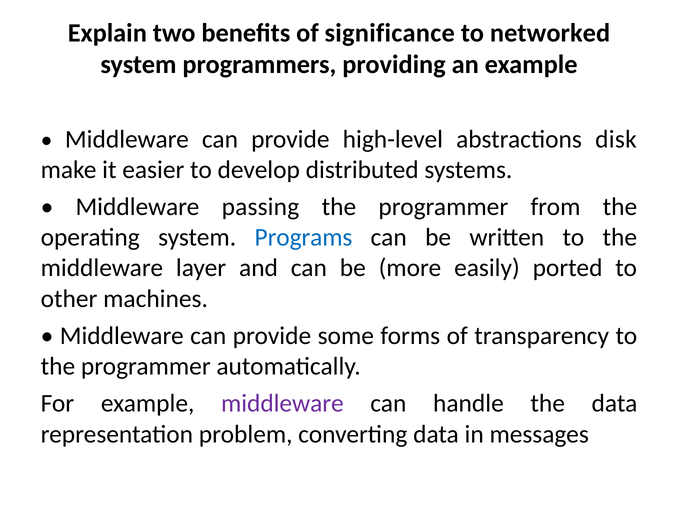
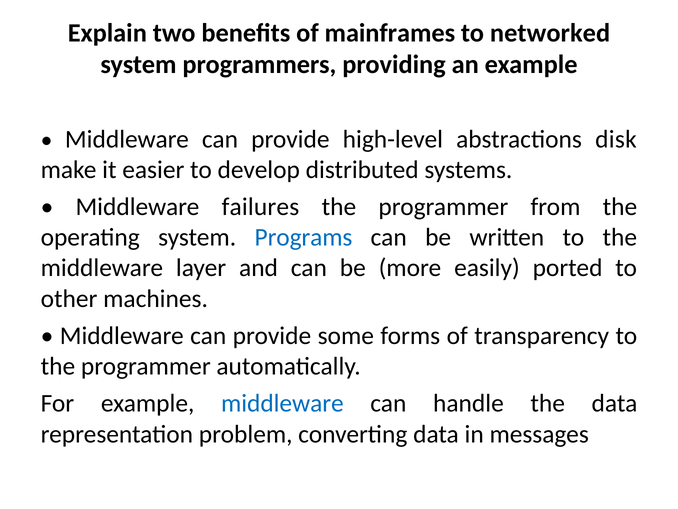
significance: significance -> mainframes
passing: passing -> failures
middleware at (282, 403) colour: purple -> blue
